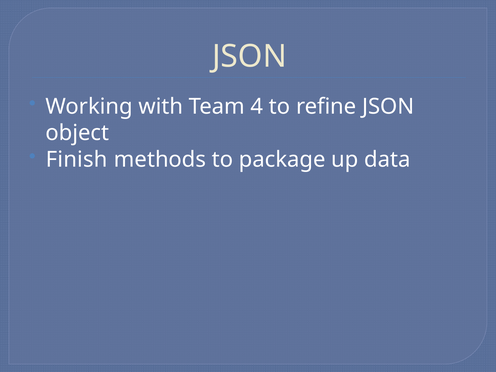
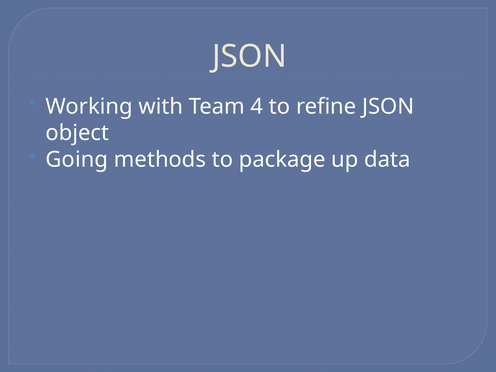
Finish: Finish -> Going
